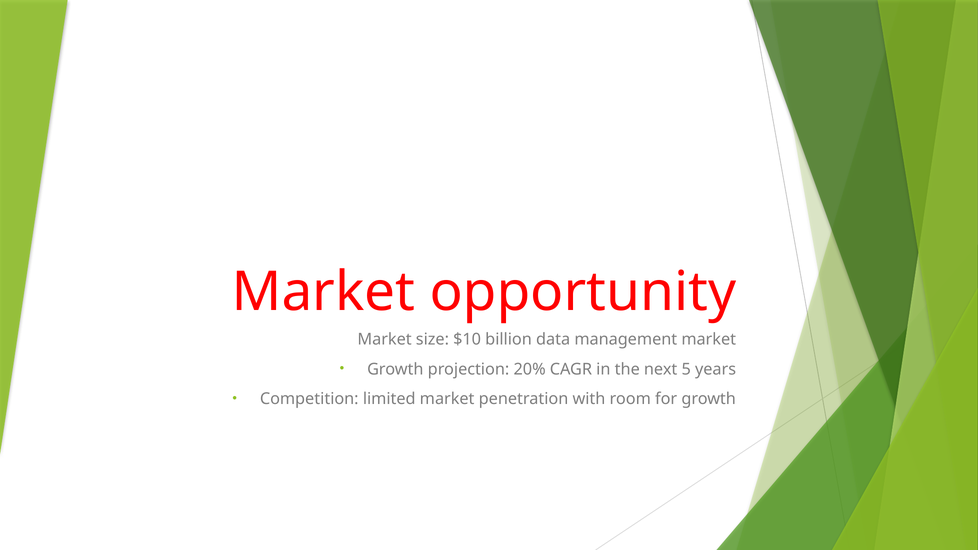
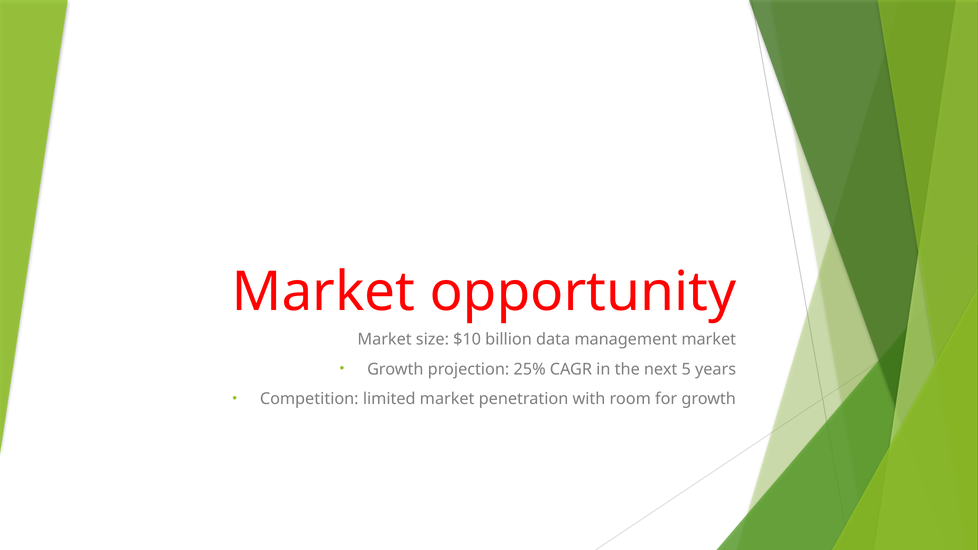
20%: 20% -> 25%
